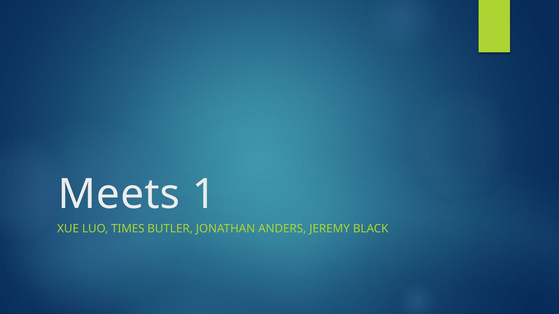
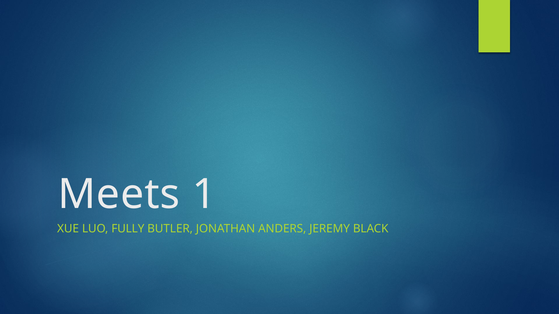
TIMES: TIMES -> FULLY
